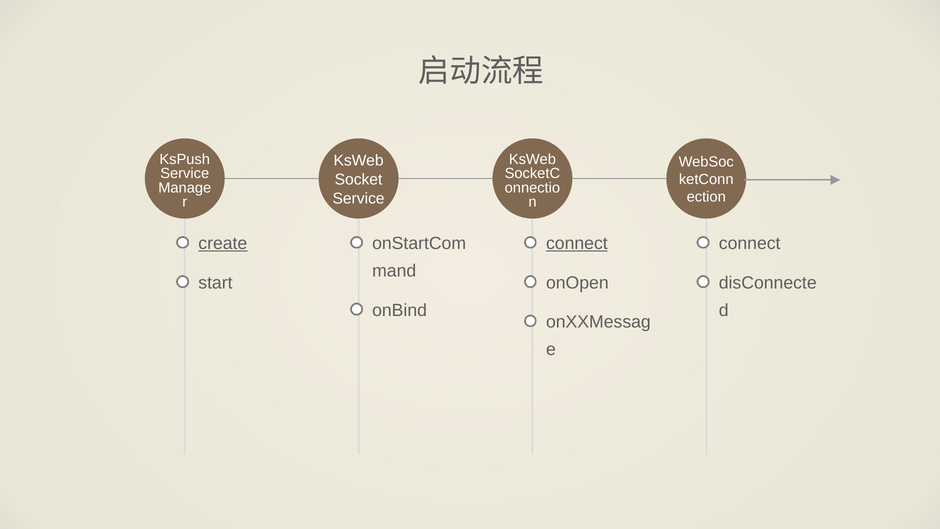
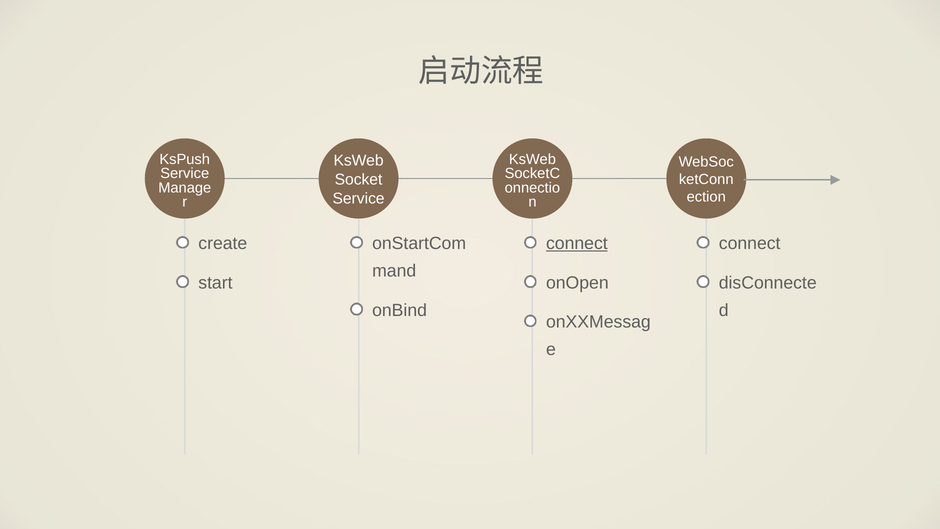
create underline: present -> none
